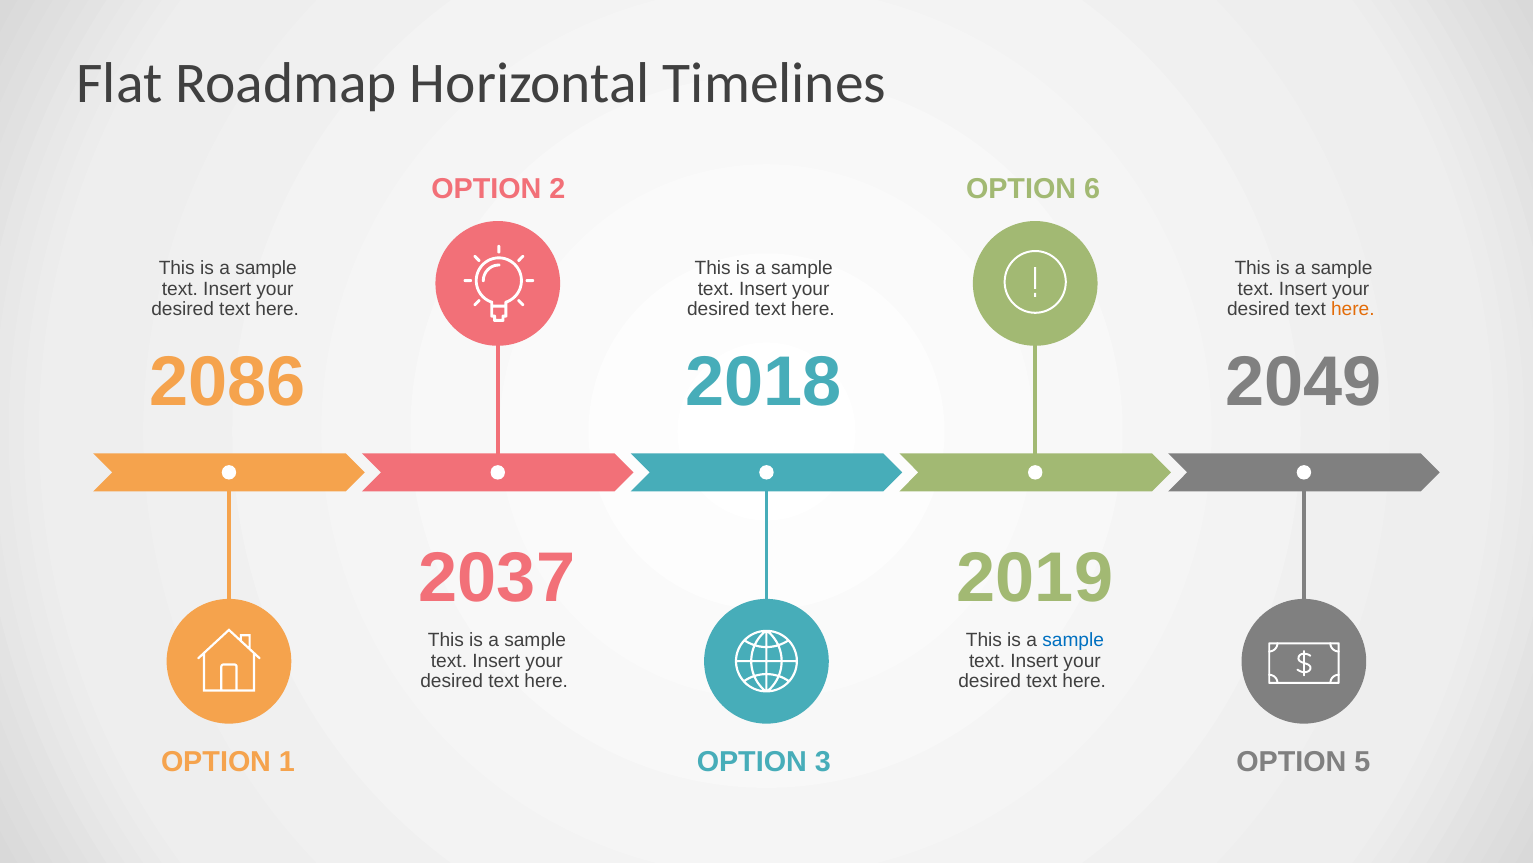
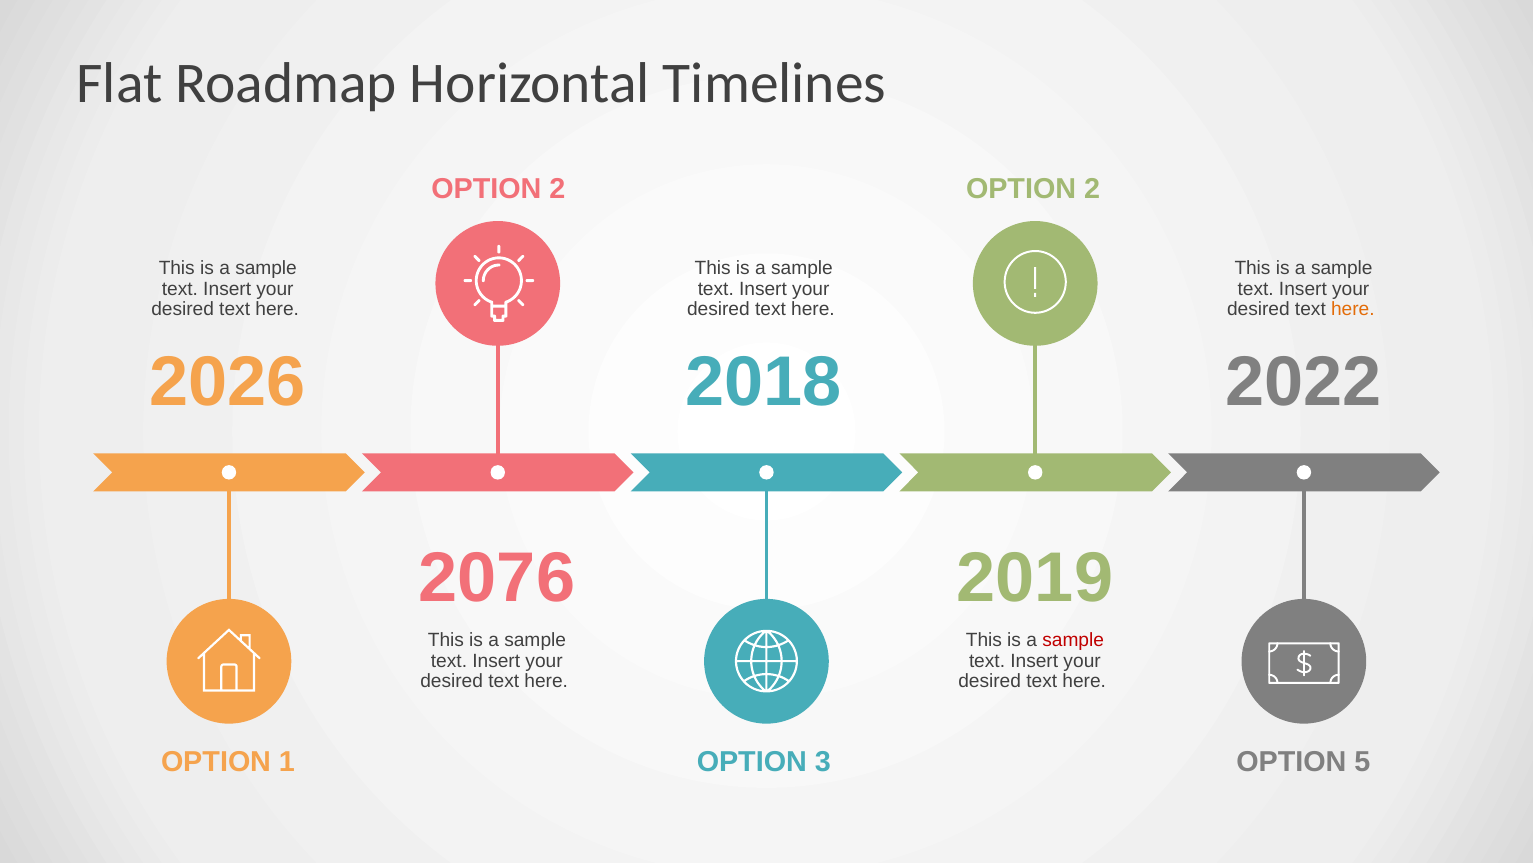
6 at (1092, 189): 6 -> 2
2086: 2086 -> 2026
2049: 2049 -> 2022
2037: 2037 -> 2076
sample at (1073, 640) colour: blue -> red
